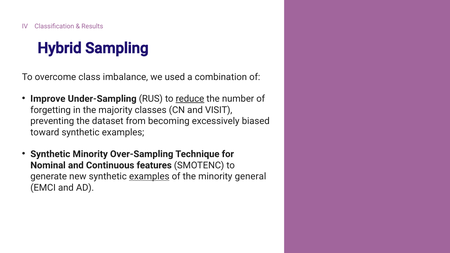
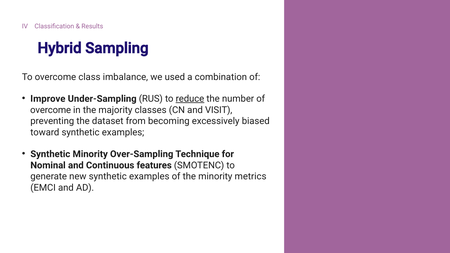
forgetting at (51, 110): forgetting -> overcome
examples at (149, 177) underline: present -> none
general: general -> metrics
